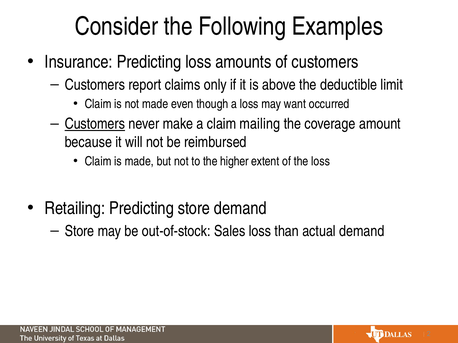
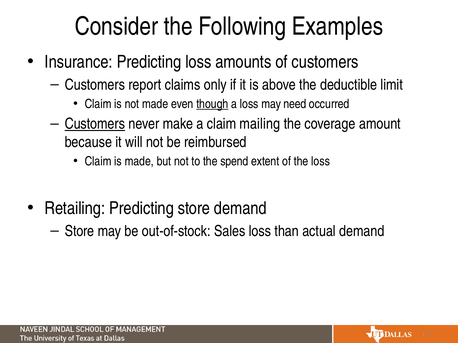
though underline: none -> present
want: want -> need
higher: higher -> spend
